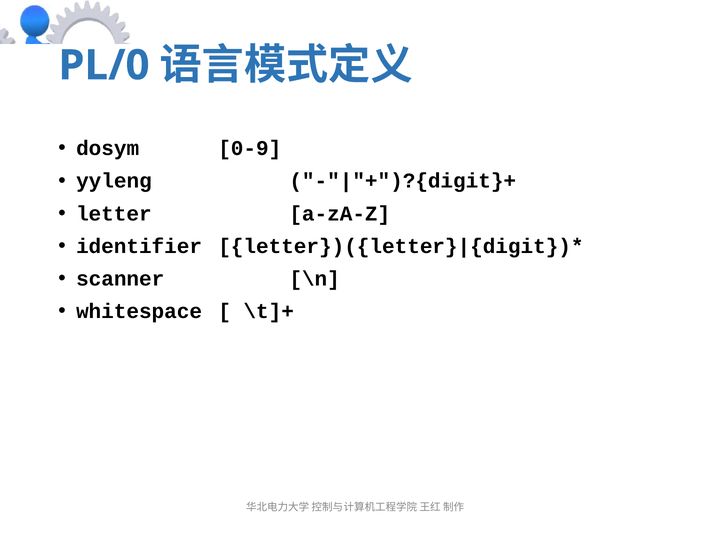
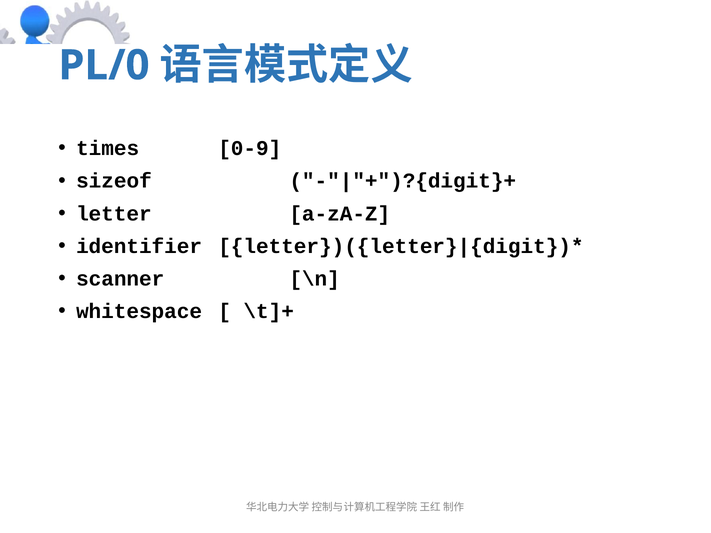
dosym: dosym -> times
yyleng: yyleng -> sizeof
